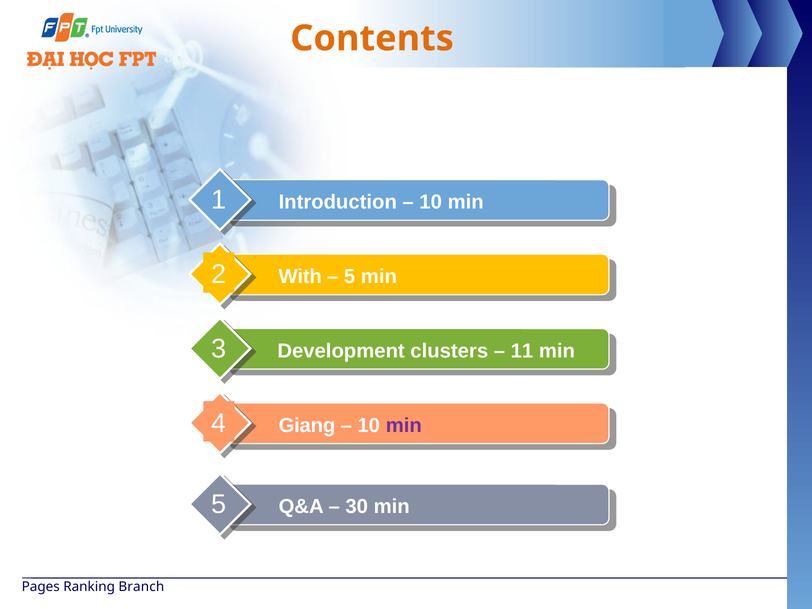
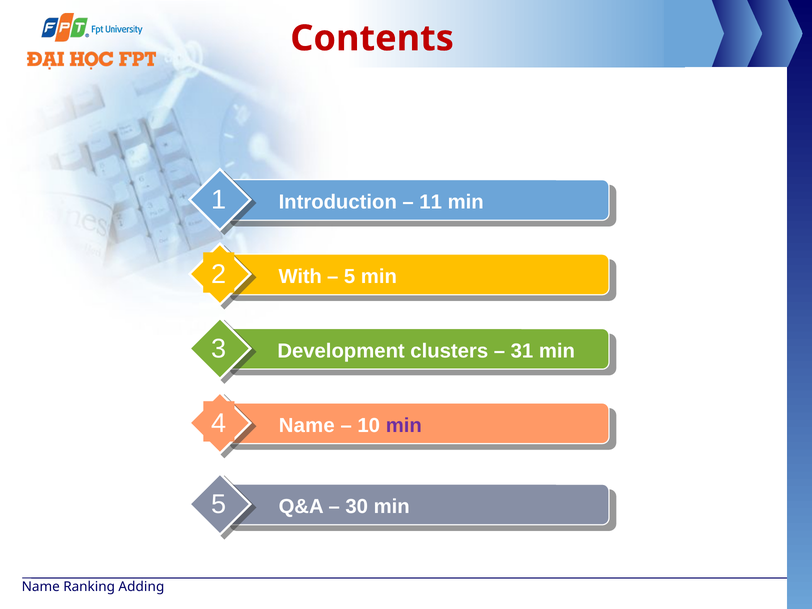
Contents colour: orange -> red
10 at (431, 202): 10 -> 11
11: 11 -> 31
Giang at (307, 426): Giang -> Name
Pages at (41, 587): Pages -> Name
Branch: Branch -> Adding
